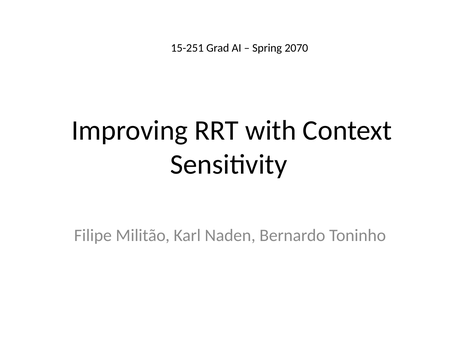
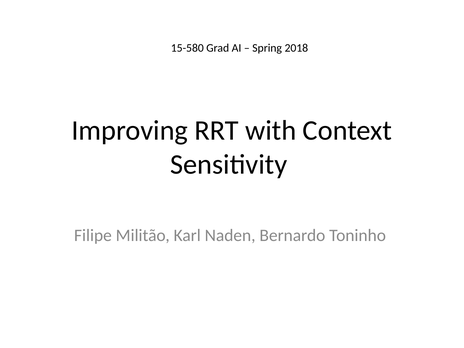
15-251: 15-251 -> 15-580
2070: 2070 -> 2018
